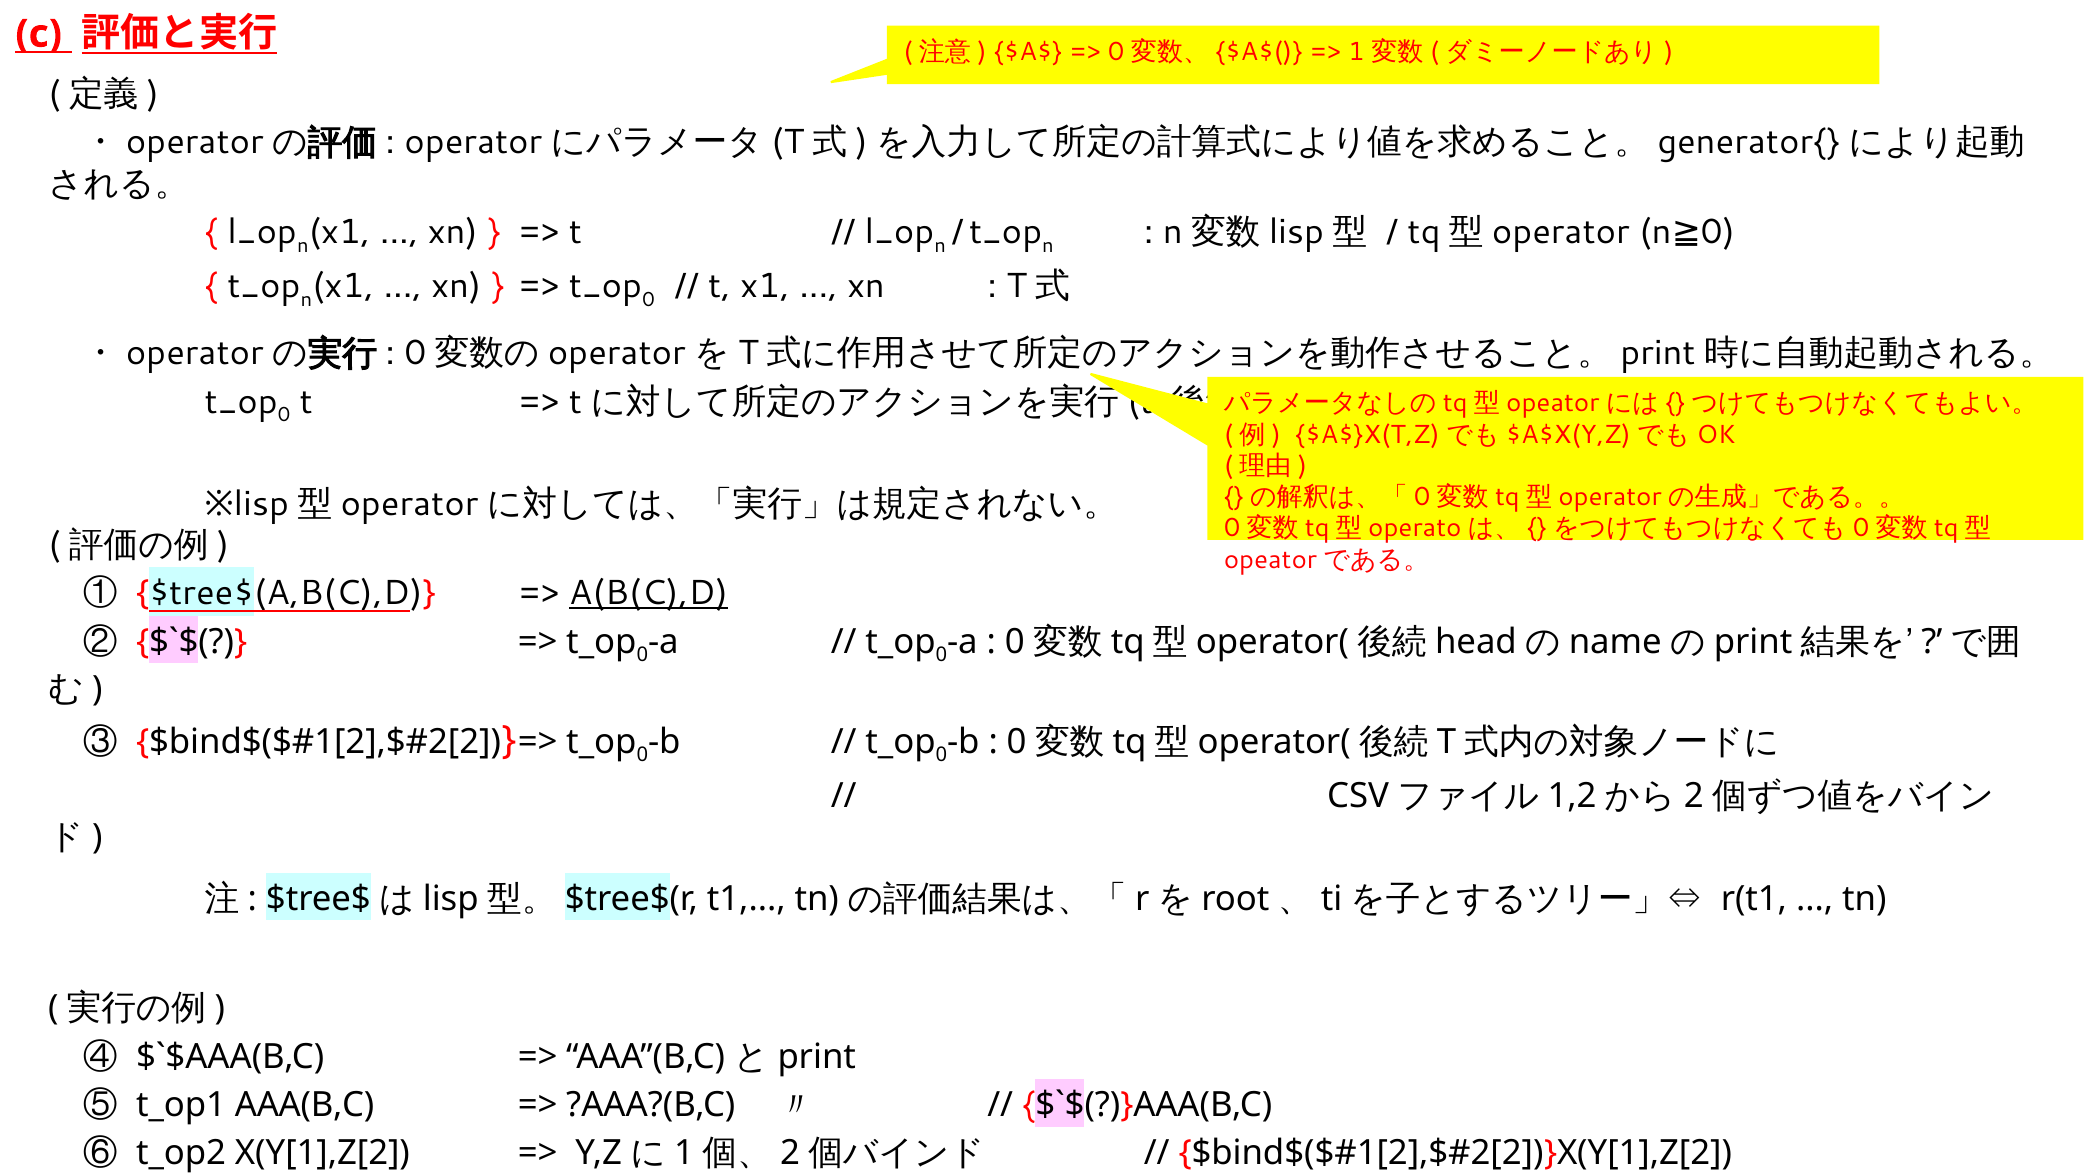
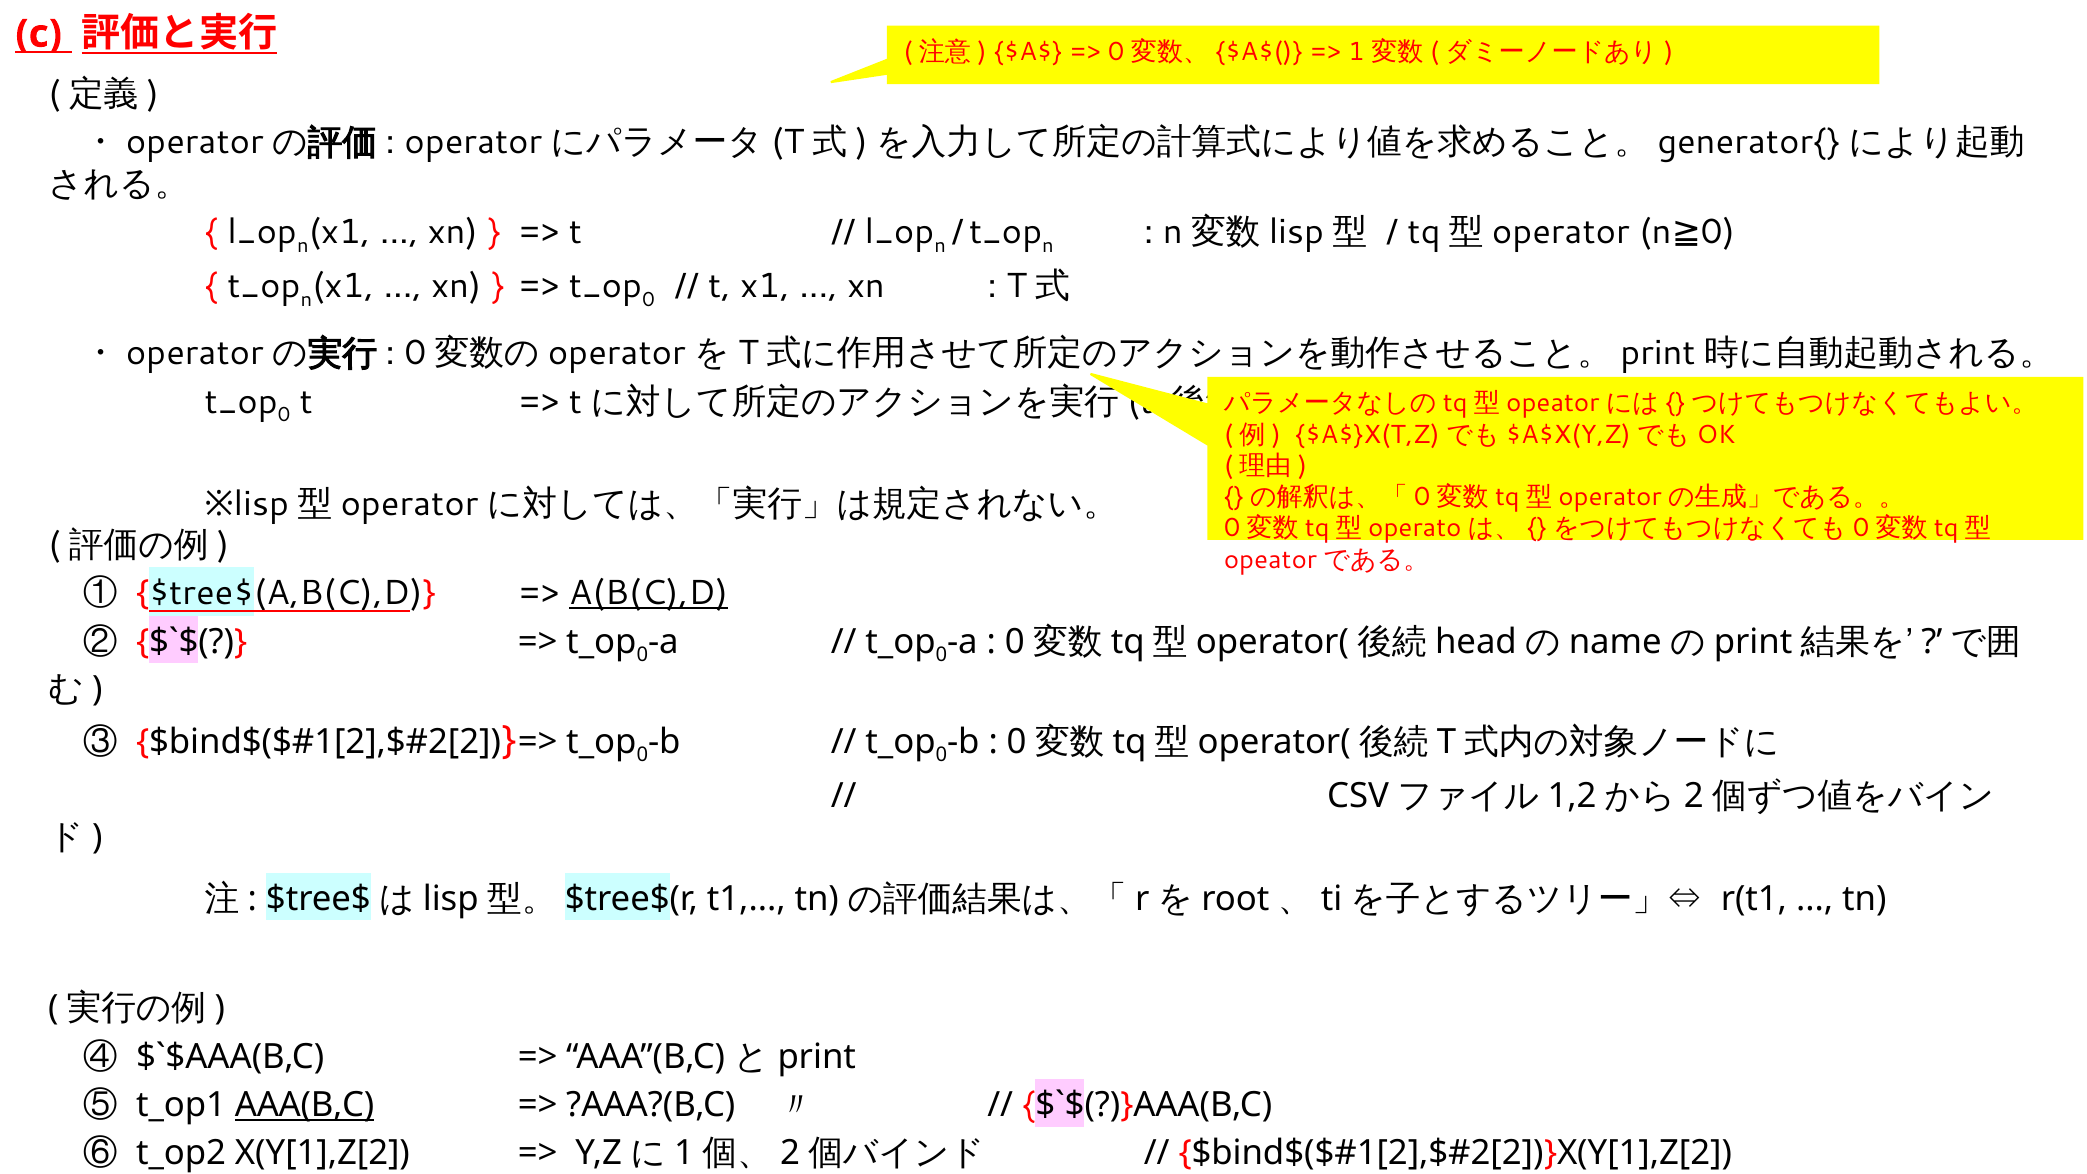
AAA(B,C underline: none -> present
